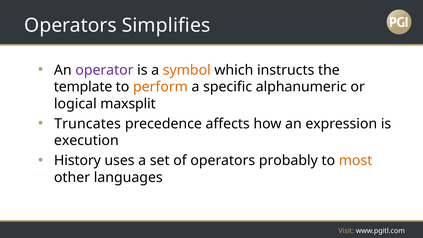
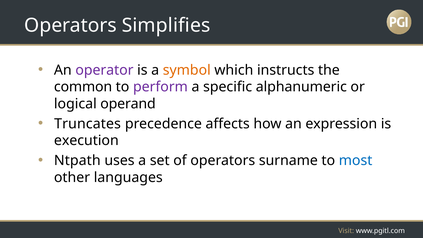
template: template -> common
perform colour: orange -> purple
maxsplit: maxsplit -> operand
History: History -> Ntpath
probably: probably -> surname
most colour: orange -> blue
